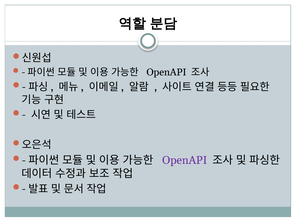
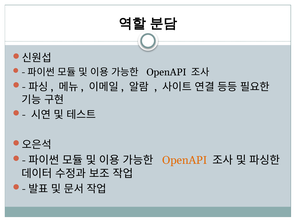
OpenAPI at (185, 160) colour: purple -> orange
